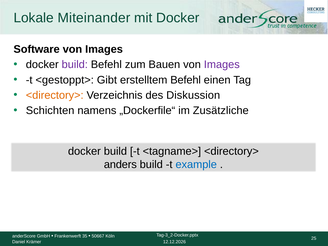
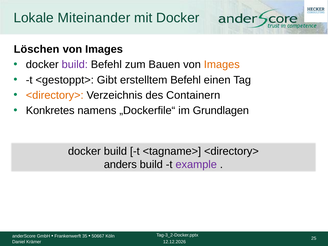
Software: Software -> Löschen
Images at (222, 65) colour: purple -> orange
Diskussion: Diskussion -> Containern
Schichten: Schichten -> Konkretes
Zusätzliche: Zusätzliche -> Grundlagen
example colour: blue -> purple
